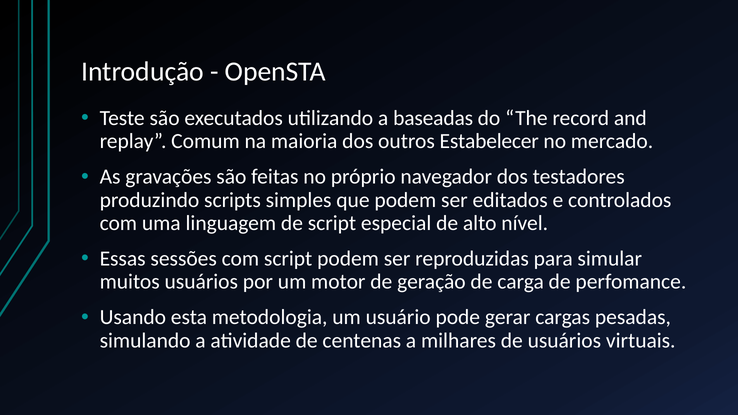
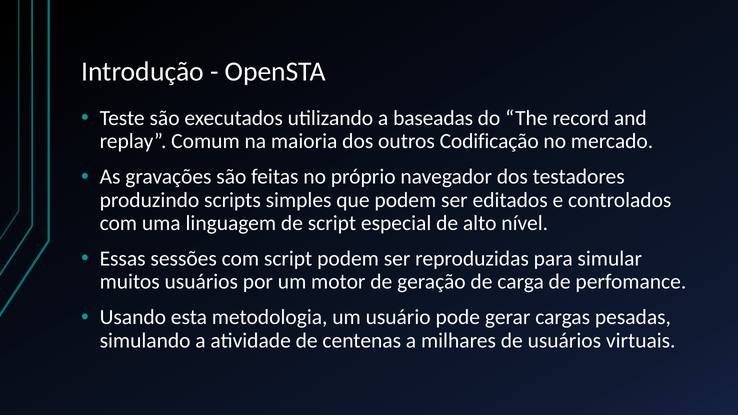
Estabelecer: Estabelecer -> Codificação
